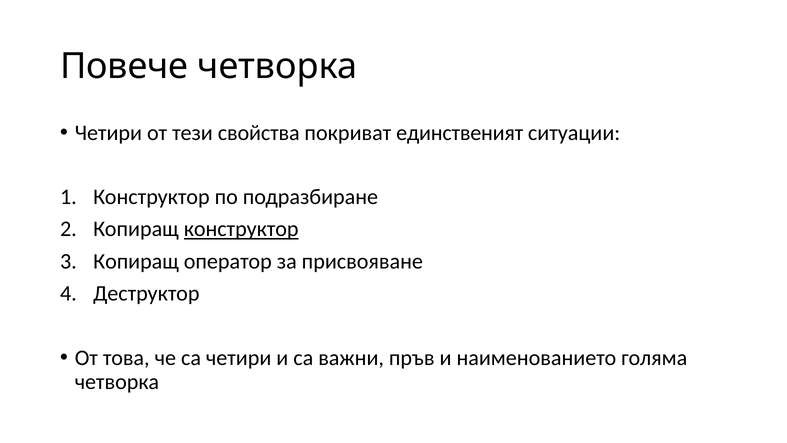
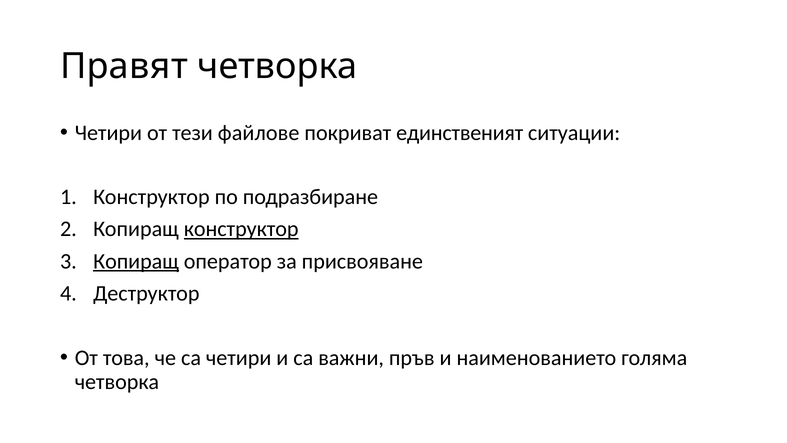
Повече: Повече -> Правят
свойства: свойства -> файлове
Копиращ at (136, 261) underline: none -> present
